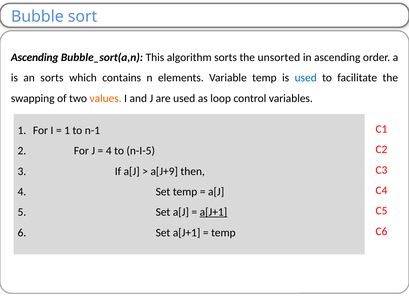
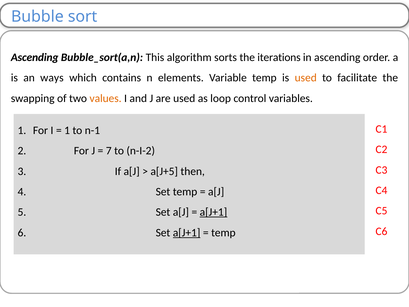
unsorted: unsorted -> iterations
an sorts: sorts -> ways
used at (306, 78) colour: blue -> orange
4 at (109, 151): 4 -> 7
n-I-5: n-I-5 -> n-I-2
a[J+9: a[J+9 -> a[J+5
a[J+1 at (187, 233) underline: none -> present
